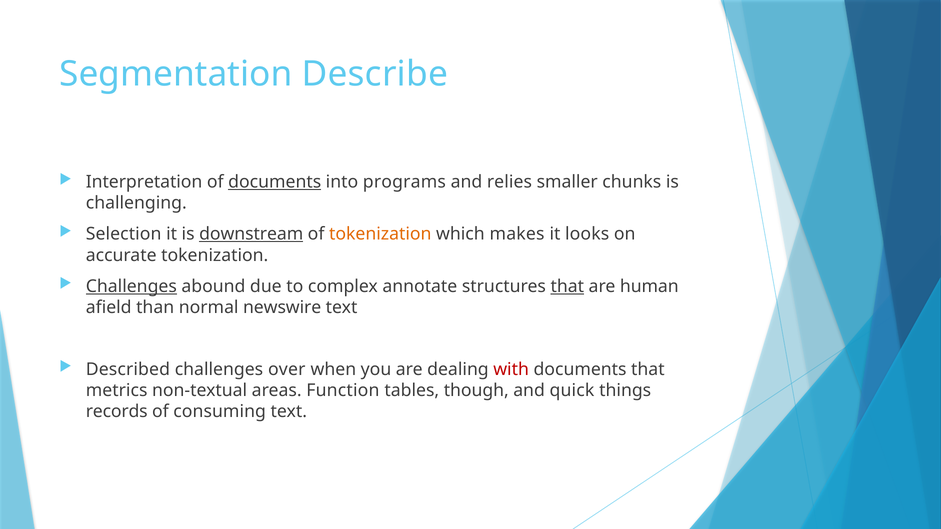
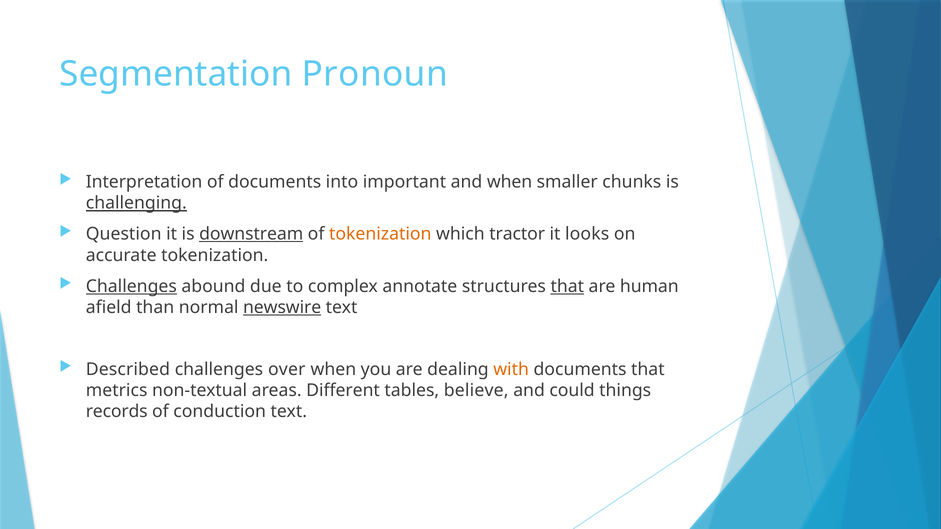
Describe: Describe -> Pronoun
documents at (275, 182) underline: present -> none
programs: programs -> important
and relies: relies -> when
challenging underline: none -> present
Selection: Selection -> Question
makes: makes -> tractor
newswire underline: none -> present
with colour: red -> orange
Function: Function -> Different
though: though -> believe
quick: quick -> could
consuming: consuming -> conduction
